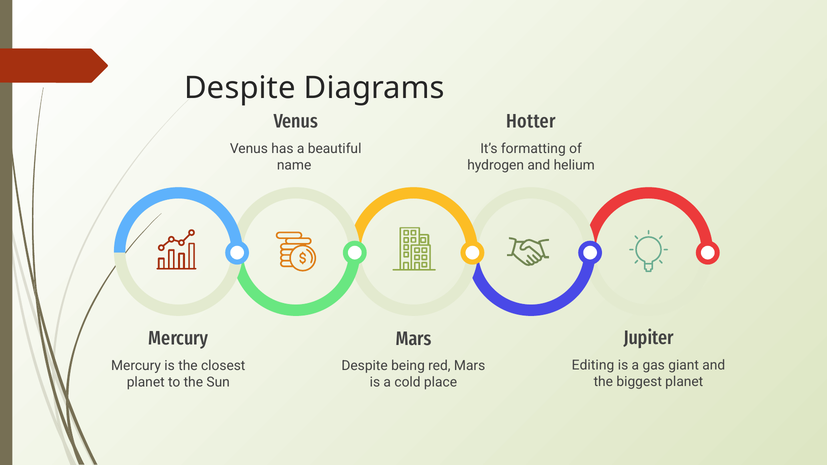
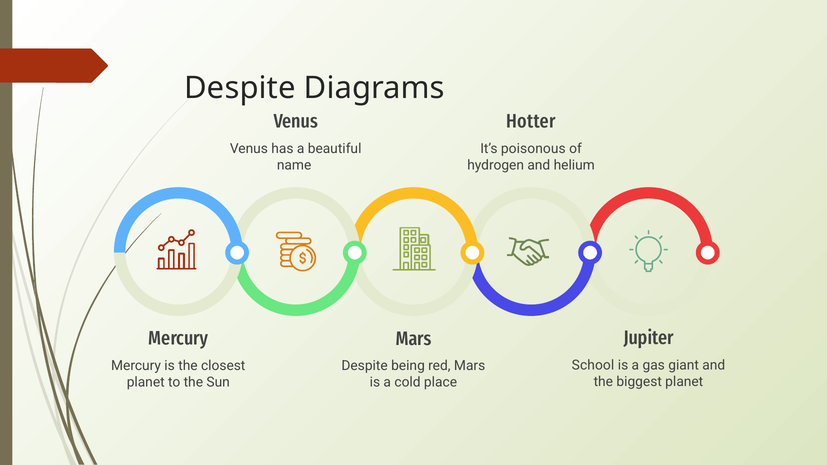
formatting: formatting -> poisonous
Editing: Editing -> School
